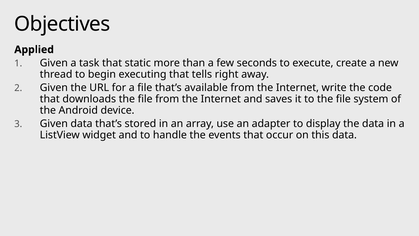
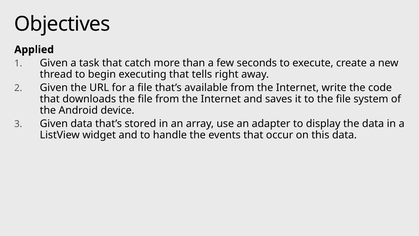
static: static -> catch
